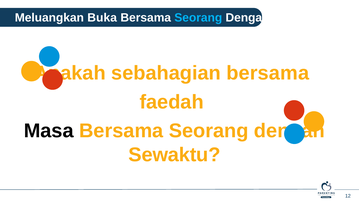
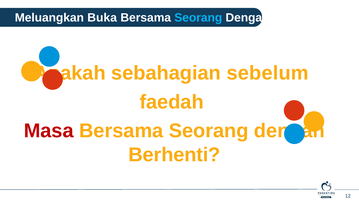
sebahagian bersama: bersama -> sebelum
Masa colour: black -> red
Sewaktu: Sewaktu -> Berhenti
